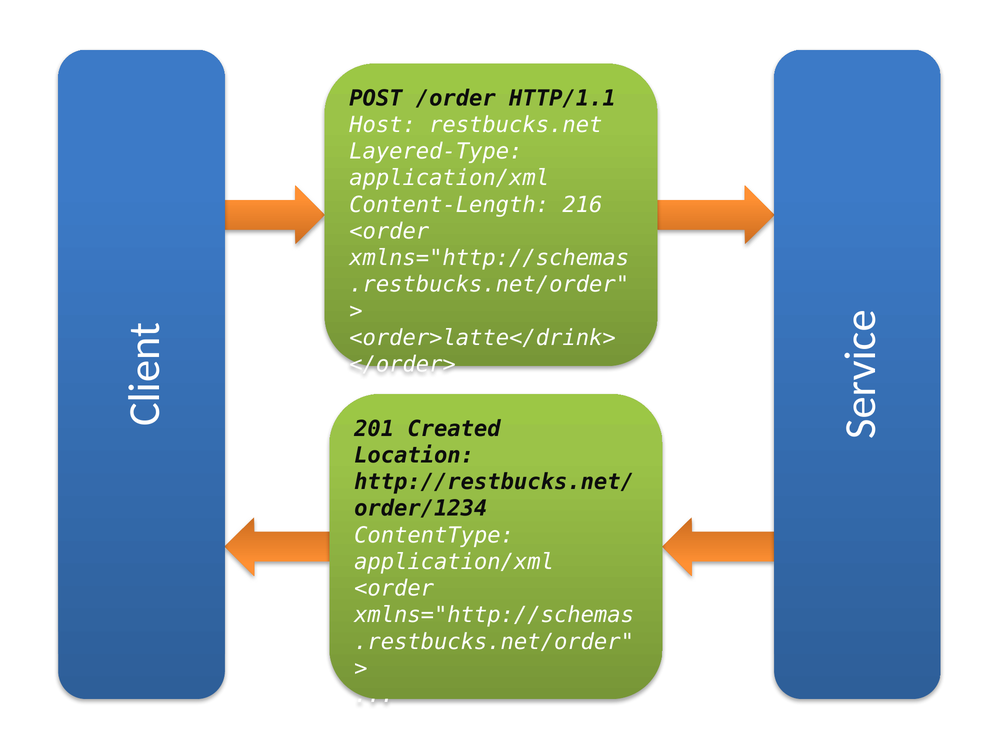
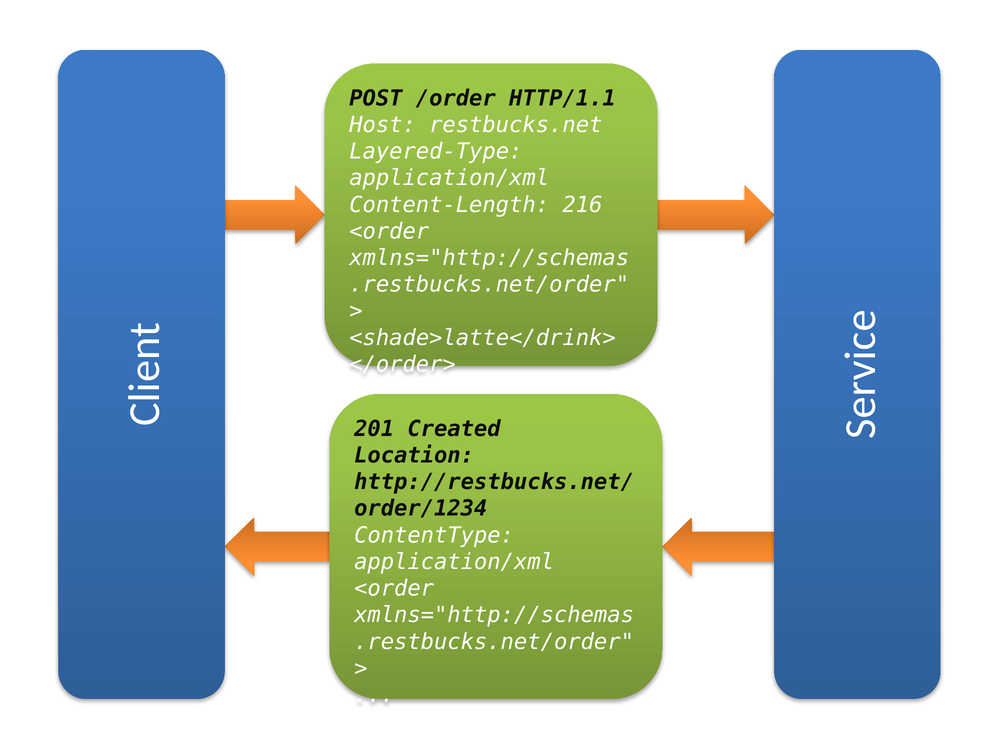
<order>latte</drink>: <order>latte</drink> -> <shade>latte</drink>
